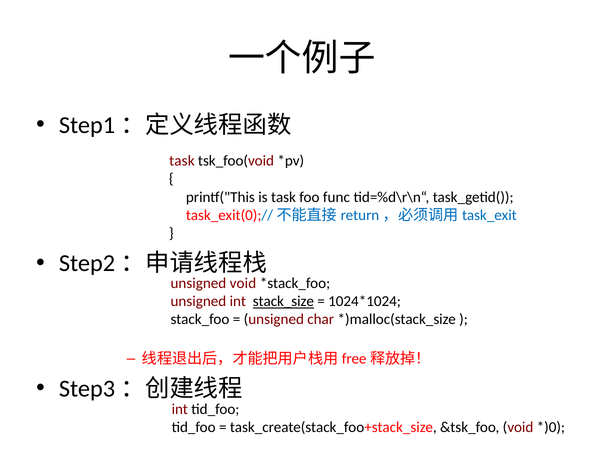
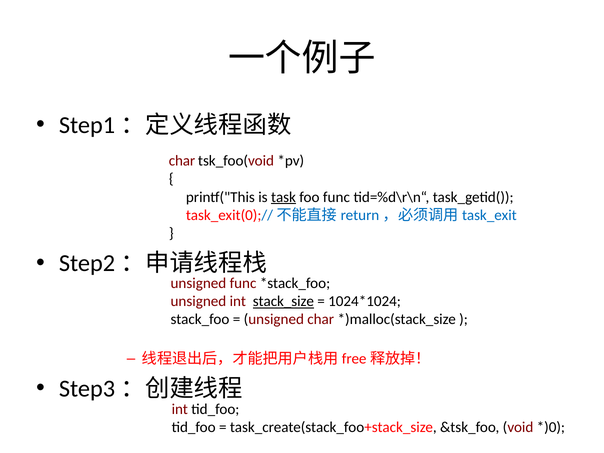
task at (182, 161): task -> char
task at (283, 197) underline: none -> present
unsigned void: void -> func
